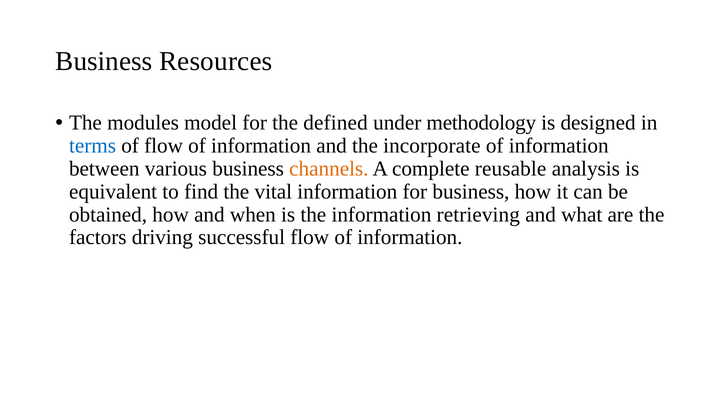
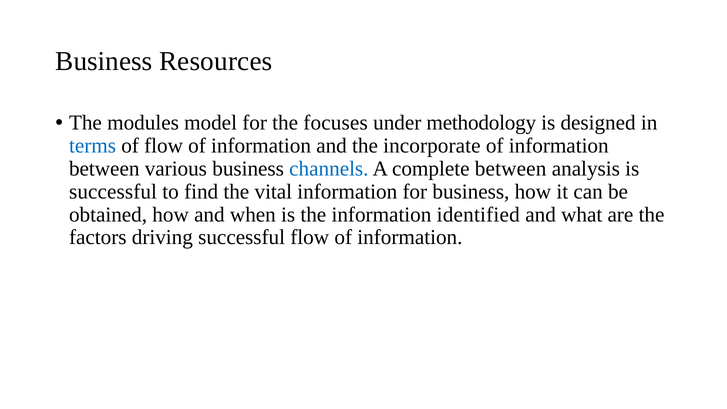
defined: defined -> focuses
channels colour: orange -> blue
complete reusable: reusable -> between
equivalent at (113, 192): equivalent -> successful
retrieving: retrieving -> identified
